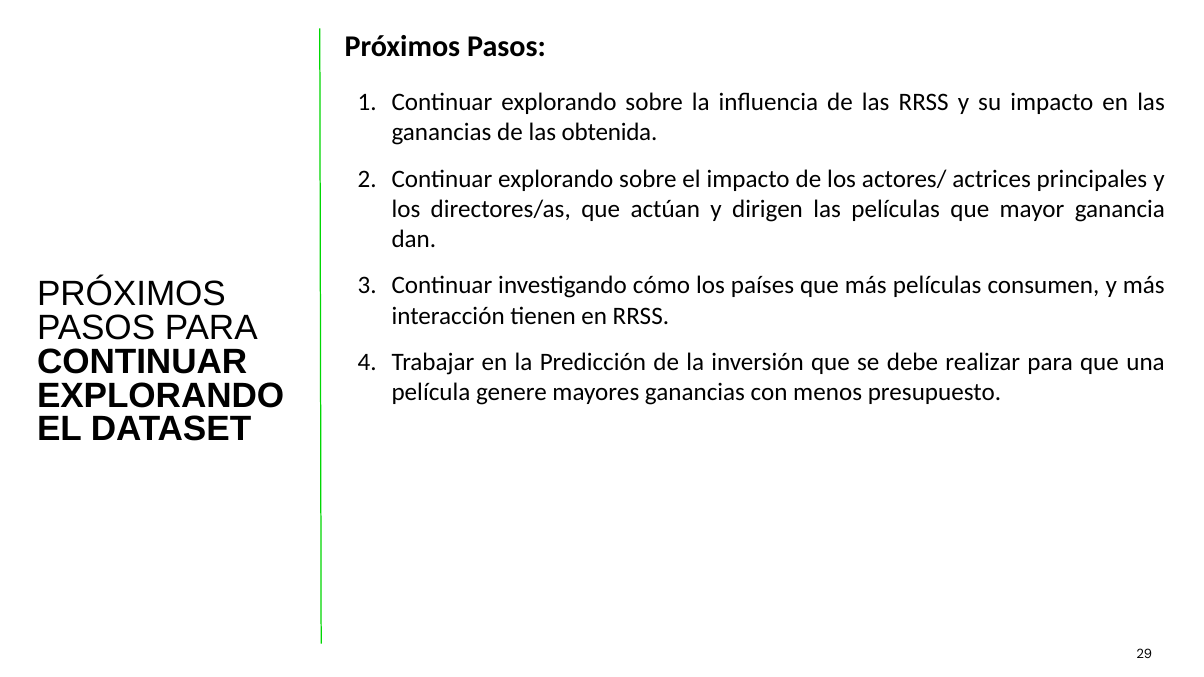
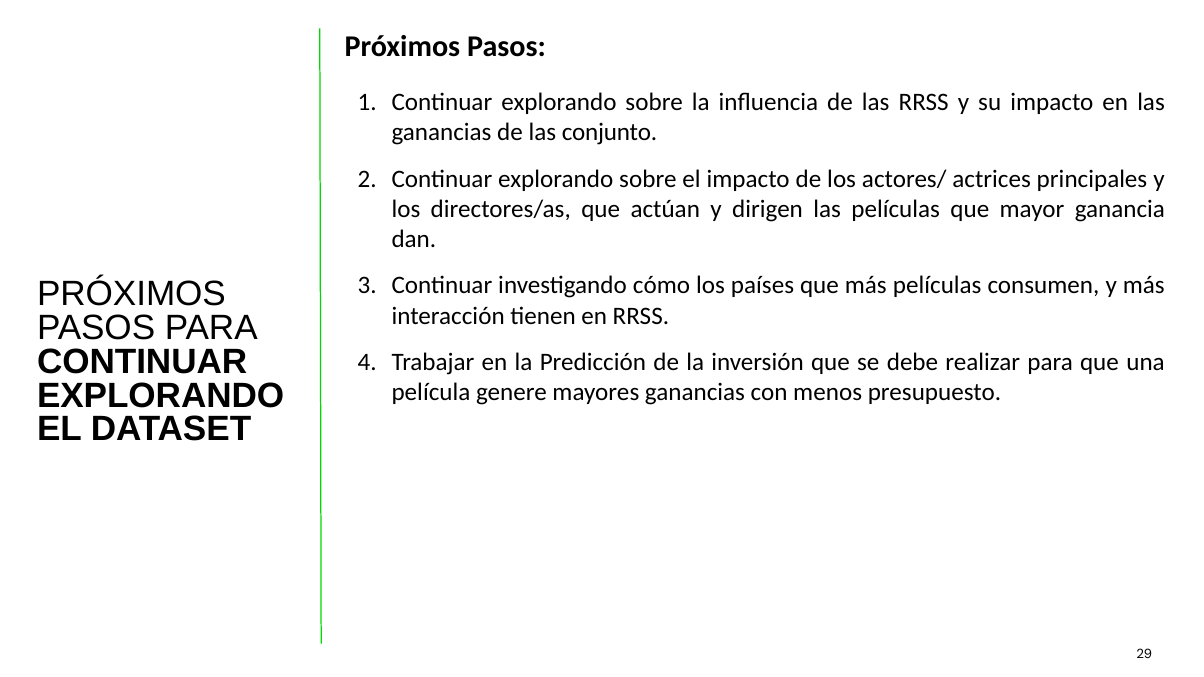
obtenida: obtenida -> conjunto
